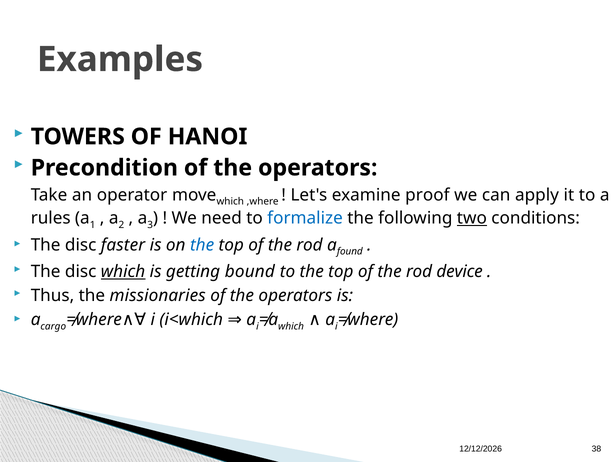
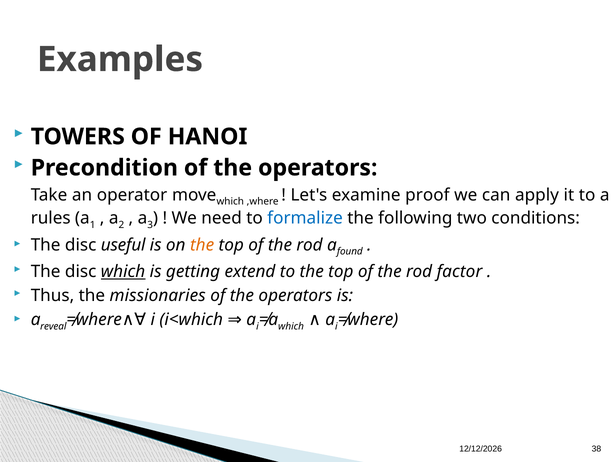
two underline: present -> none
faster: faster -> useful
the at (202, 245) colour: blue -> orange
bound: bound -> extend
device: device -> factor
cargo: cargo -> reveal
